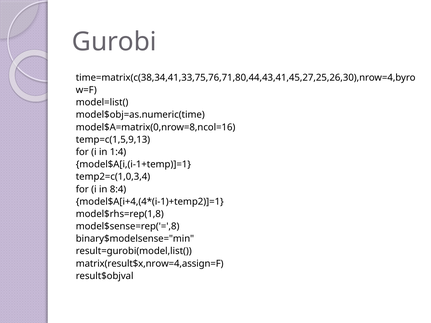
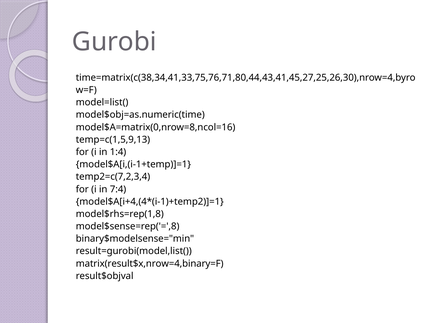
temp2=c(1,0,3,4: temp2=c(1,0,3,4 -> temp2=c(7,2,3,4
8:4: 8:4 -> 7:4
matrix(result$x,nrow=4,assign=F: matrix(result$x,nrow=4,assign=F -> matrix(result$x,nrow=4,binary=F
